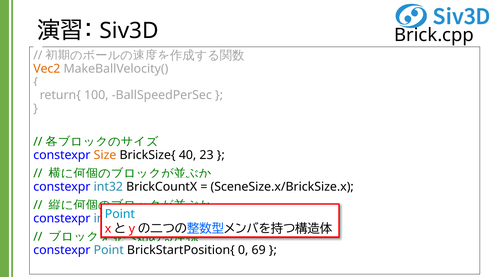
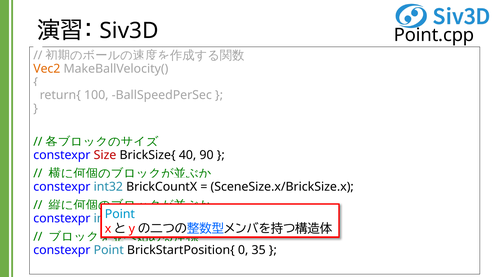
Brick.cpp: Brick.cpp -> Point.cpp
Size colour: orange -> red
23: 23 -> 90
69: 69 -> 35
